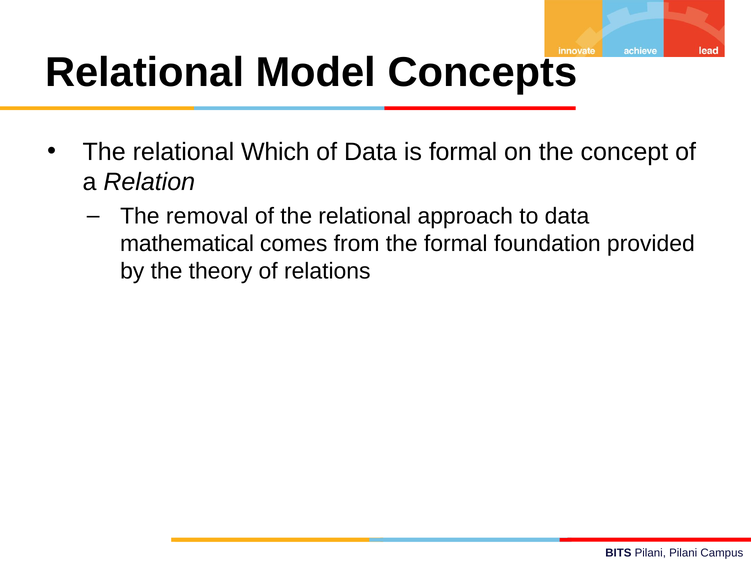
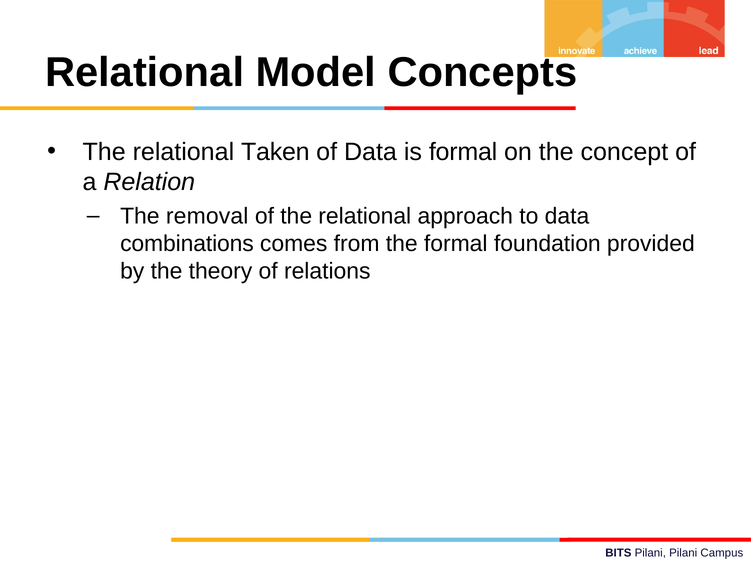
Which: Which -> Taken
mathematical: mathematical -> combinations
